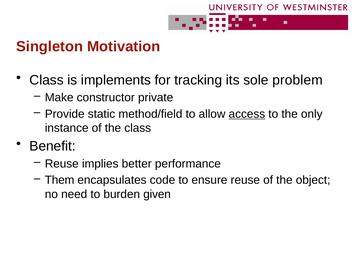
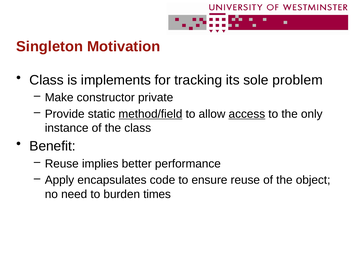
method/field underline: none -> present
Them: Them -> Apply
given: given -> times
